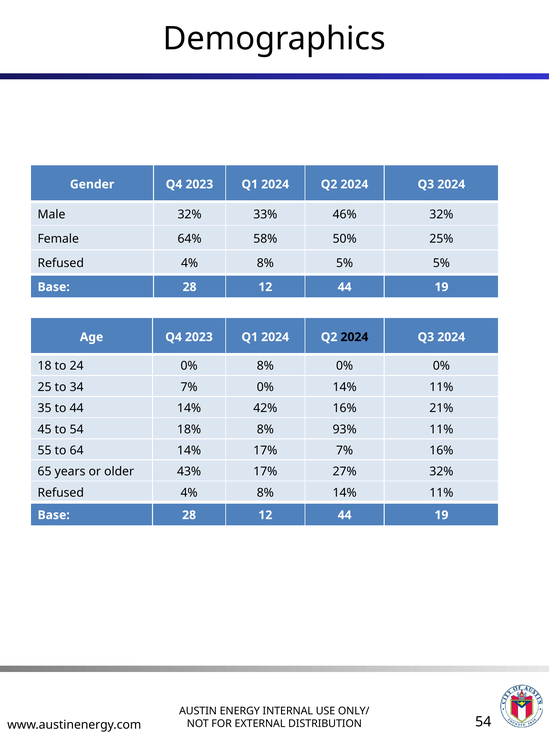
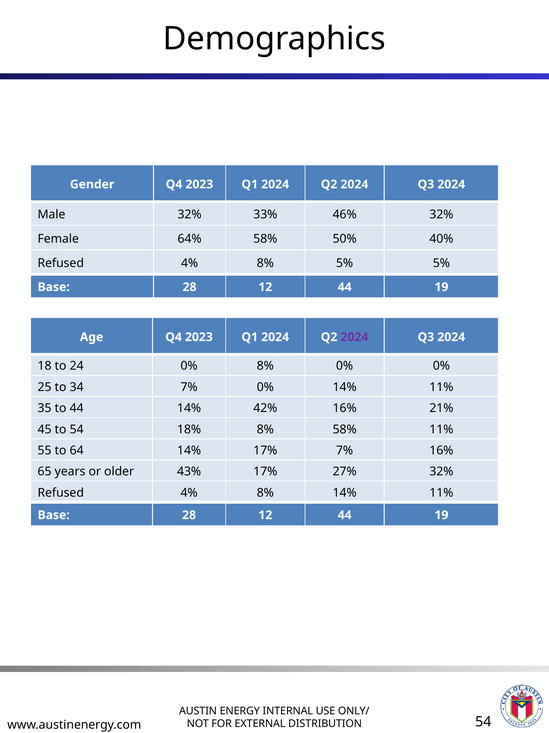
25%: 25% -> 40%
2024 at (354, 337) colour: black -> purple
8% 93%: 93% -> 58%
